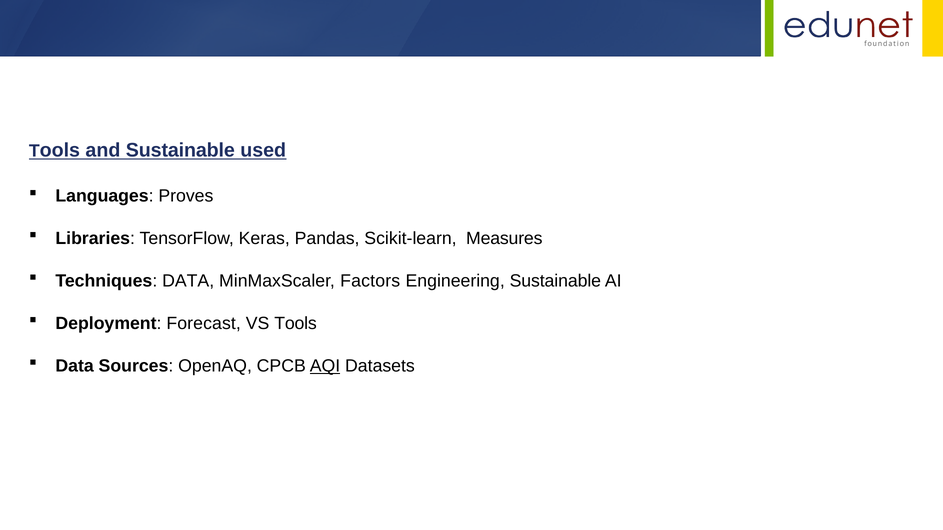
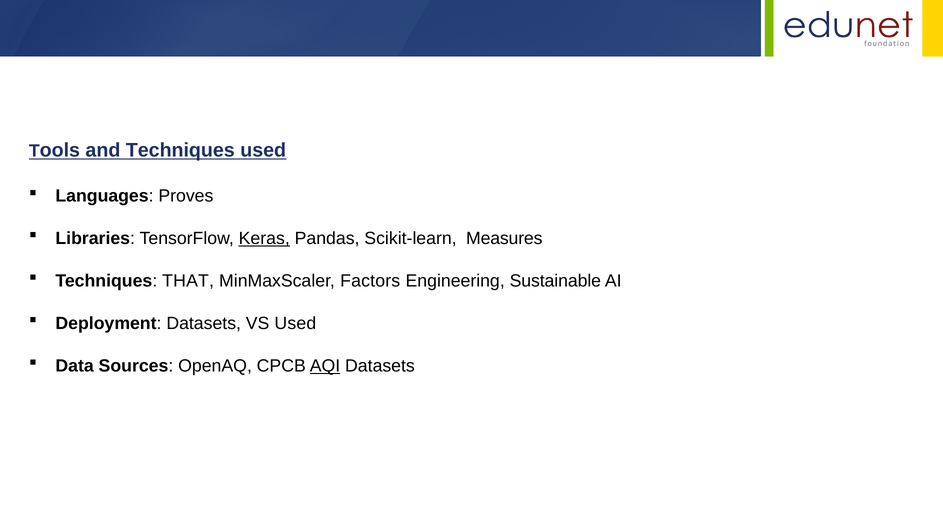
and Sustainable: Sustainable -> Techniques
Keras underline: none -> present
Techniques DATA: DATA -> THAT
Deployment Forecast: Forecast -> Datasets
VS Tools: Tools -> Used
